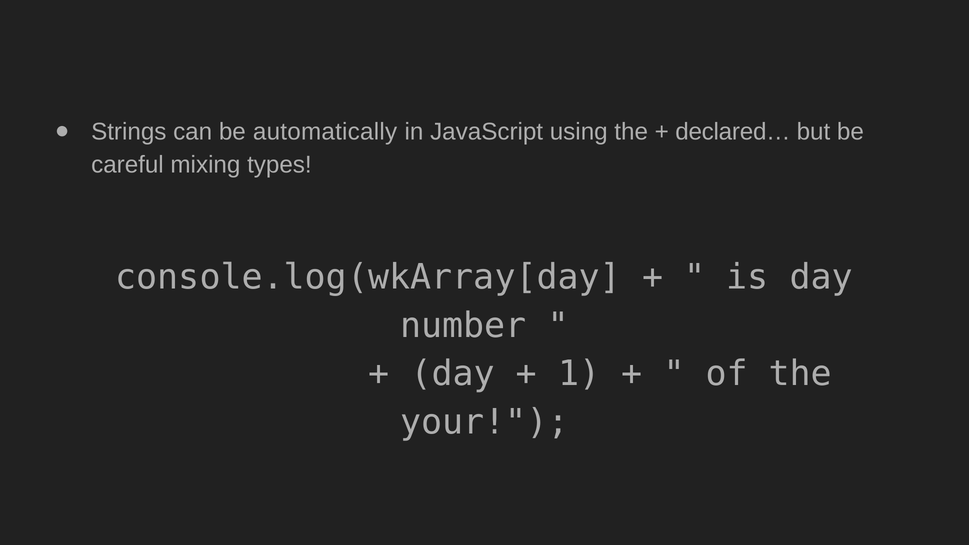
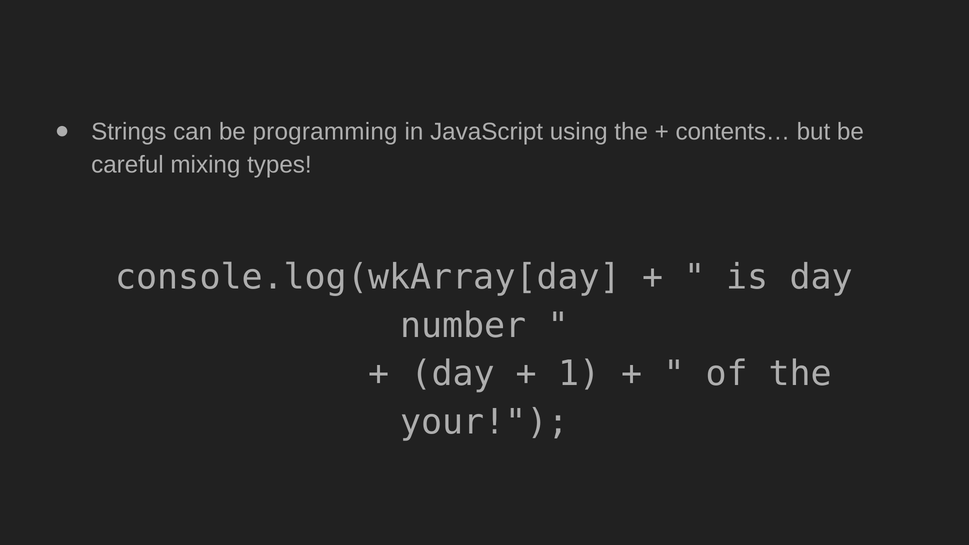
automatically: automatically -> programming
declared…: declared… -> contents…
